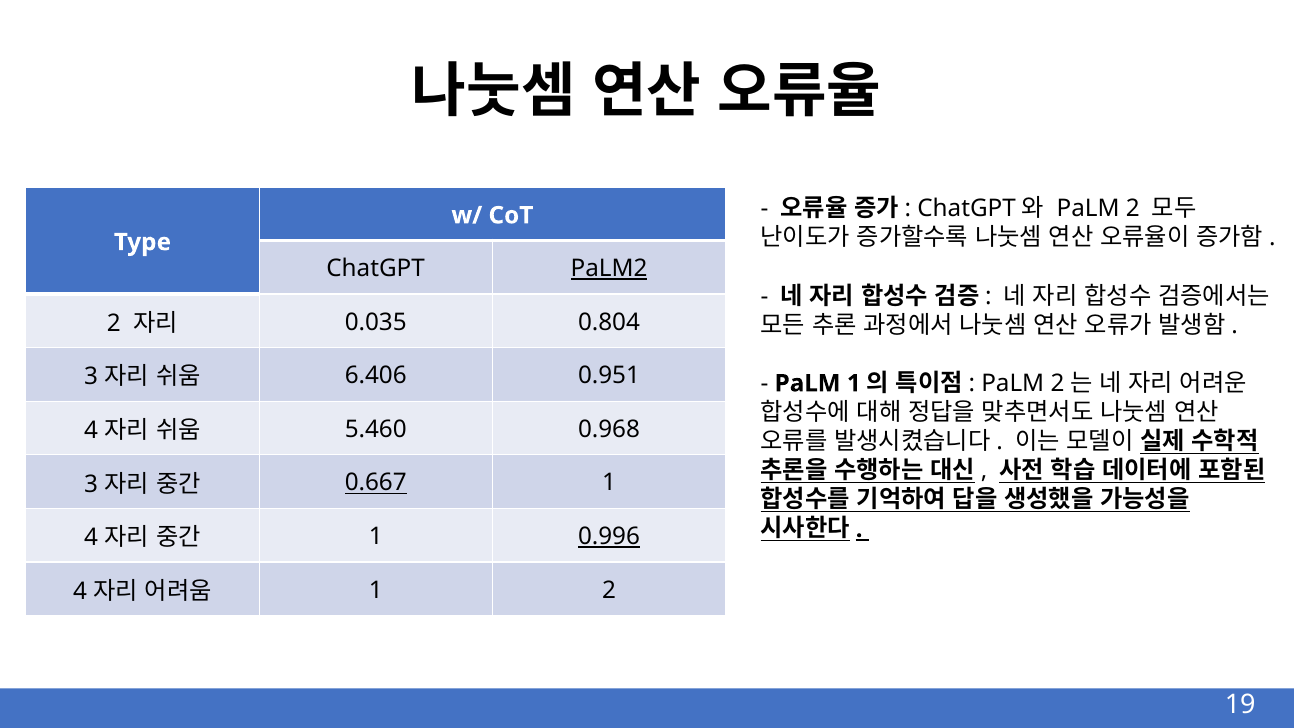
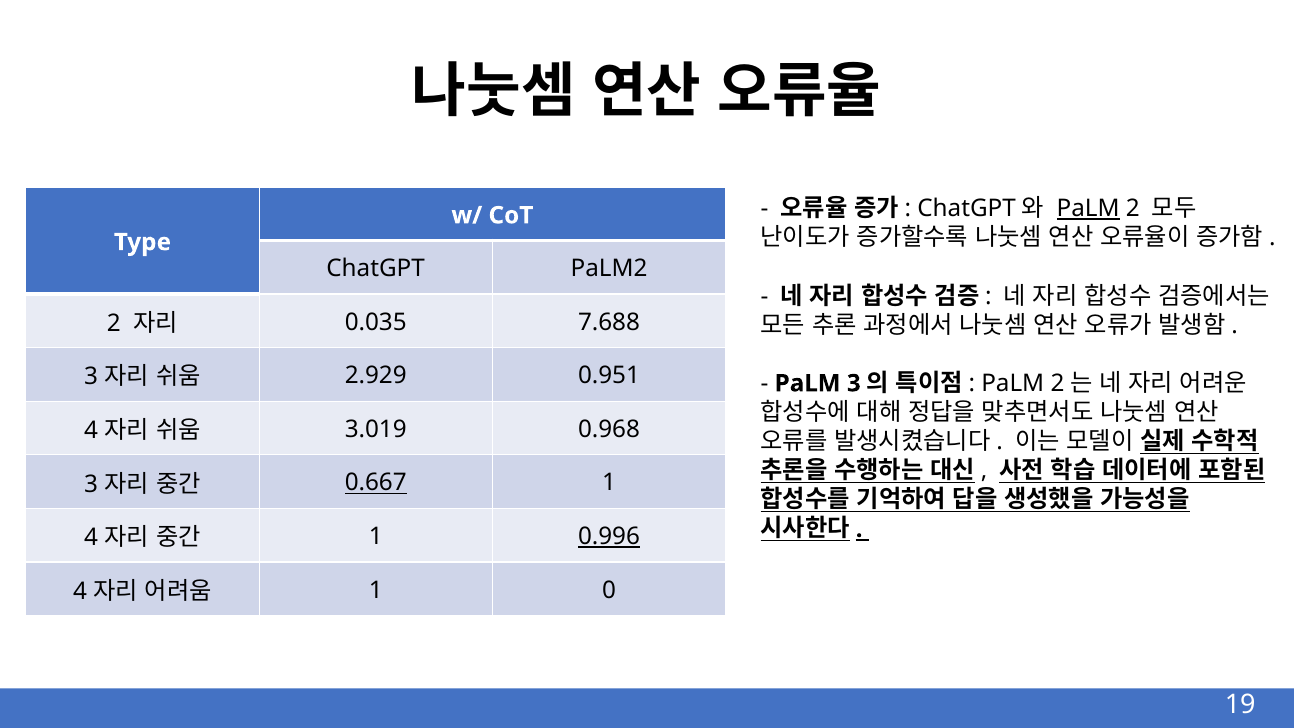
PaLM at (1088, 209) underline: none -> present
PaLM2 underline: present -> none
0.804: 0.804 -> 7.688
6.406: 6.406 -> 2.929
PaLM 1: 1 -> 3
5.460: 5.460 -> 3.019
1 2: 2 -> 0
